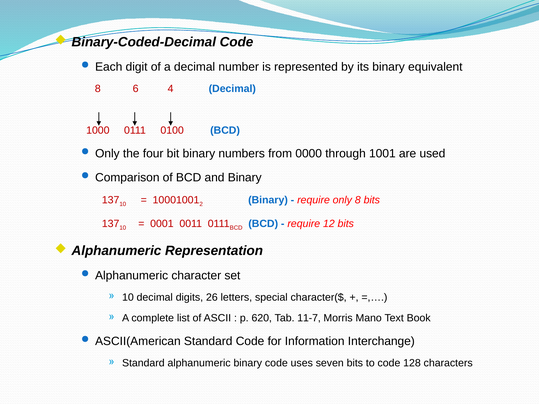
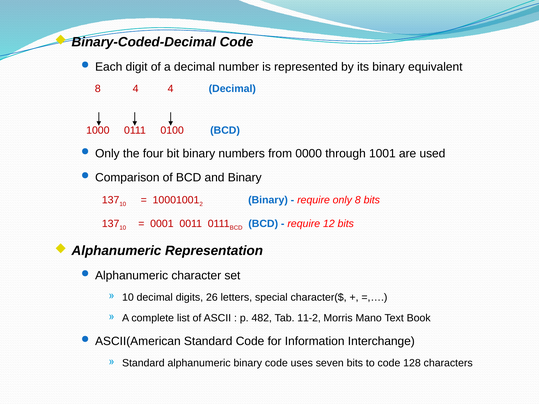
8 6: 6 -> 4
620: 620 -> 482
11-7: 11-7 -> 11-2
